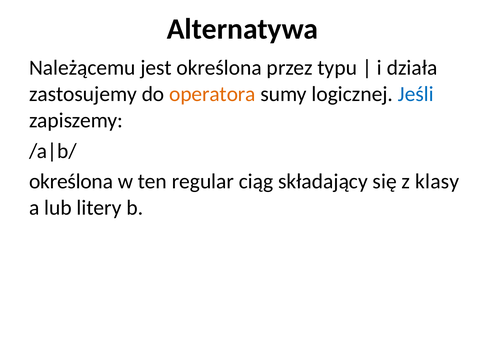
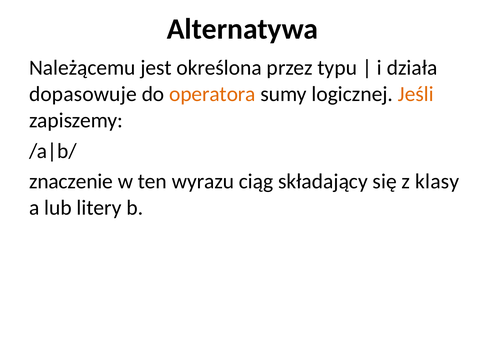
zastosujemy: zastosujemy -> dopasowuje
Jeśli colour: blue -> orange
określona at (71, 182): określona -> znaczenie
regular: regular -> wyrazu
